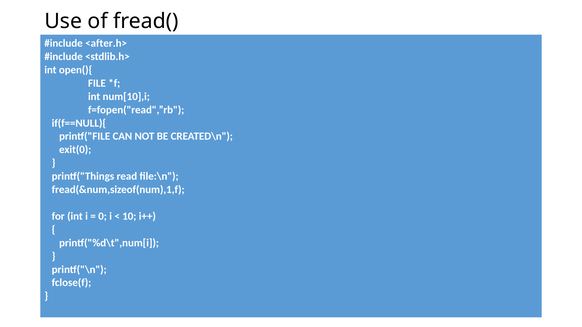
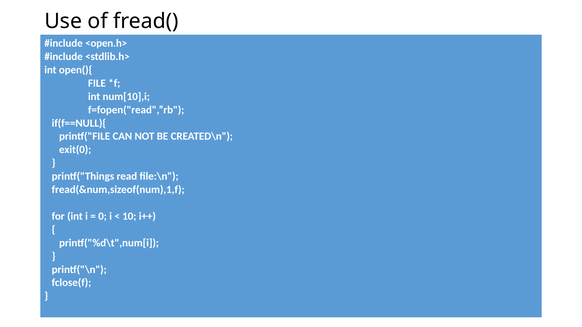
<after.h>: <after.h> -> <open.h>
